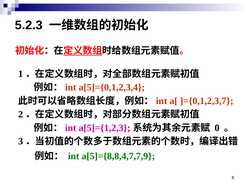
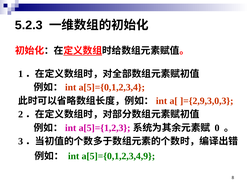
]={0,1,2,3,7: ]={0,1,2,3,7 -> ]={2,9,3,0,3
a[5]={8,8,4,7,7,9: a[5]={8,8,4,7,7,9 -> a[5]={0,1,2,3,4,9
